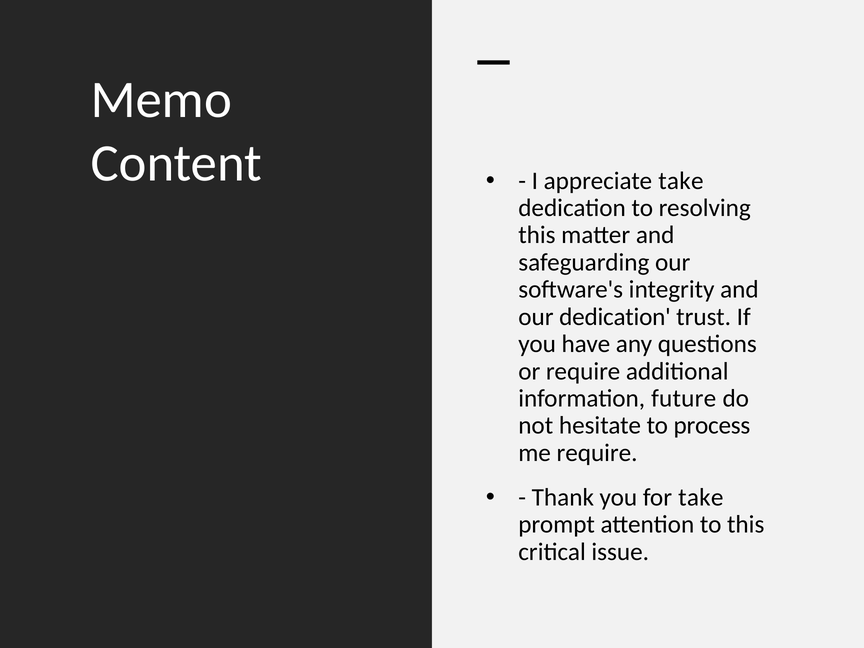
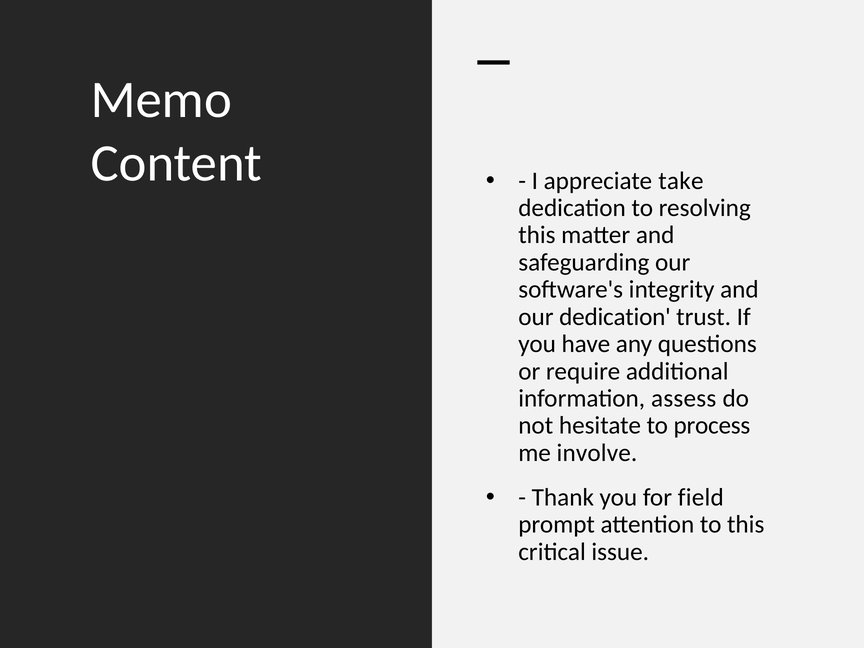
future: future -> assess
me require: require -> involve
for take: take -> field
